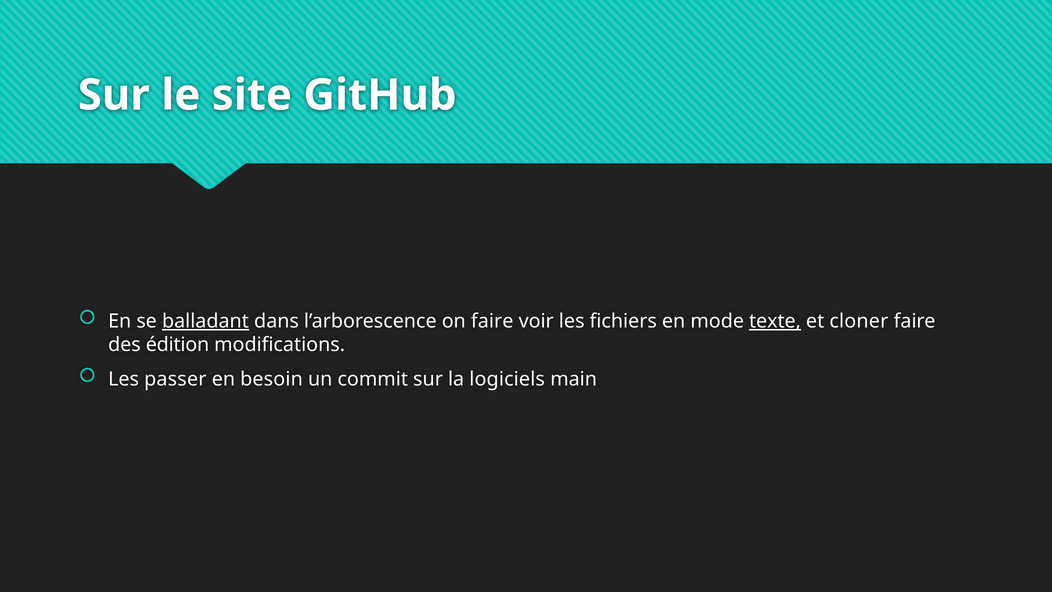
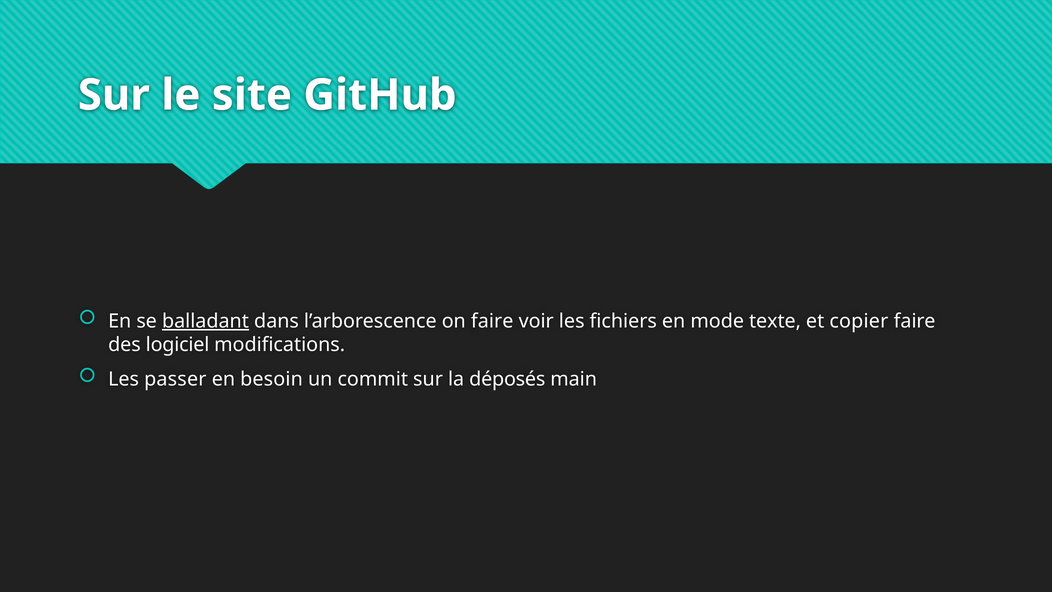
texte underline: present -> none
cloner: cloner -> copier
édition: édition -> logiciel
logiciels: logiciels -> déposés
